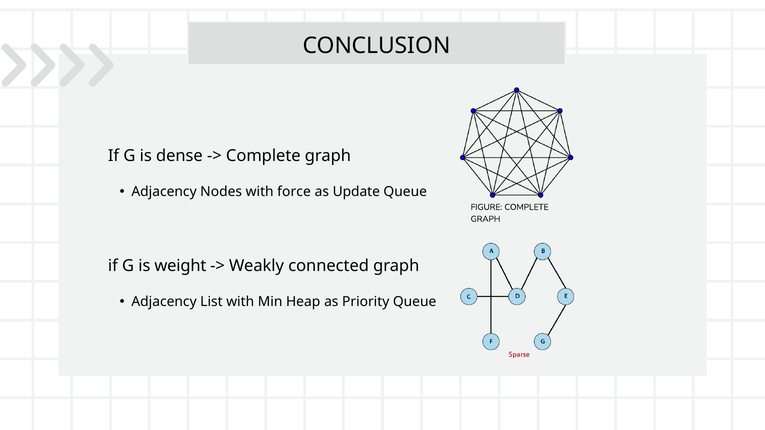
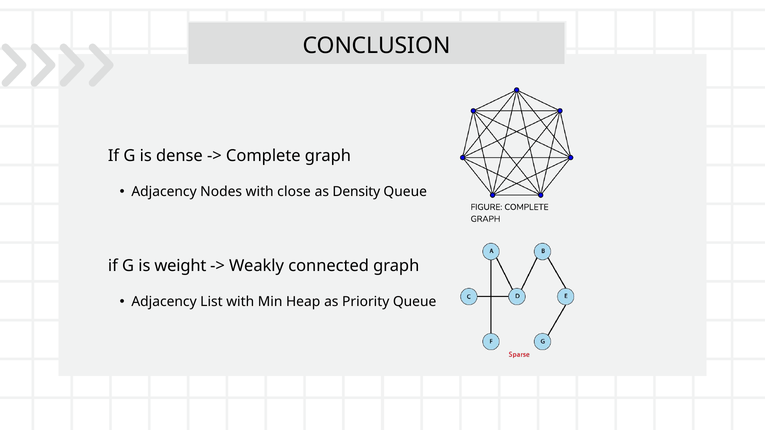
force: force -> close
Update: Update -> Density
